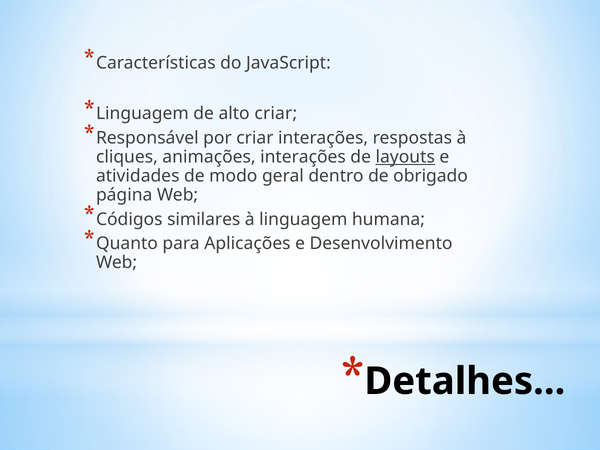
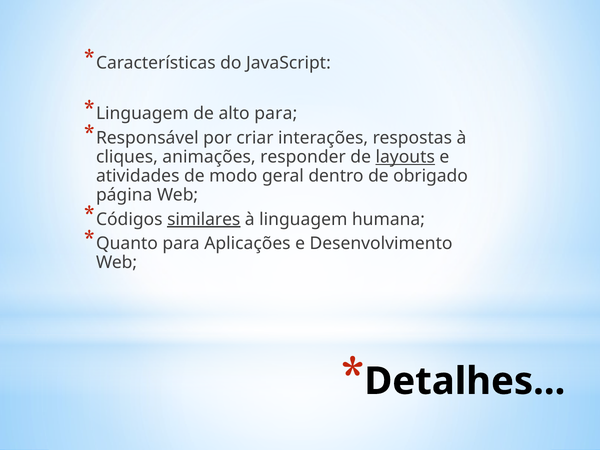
alto criar: criar -> para
animações interações: interações -> responder
similares underline: none -> present
